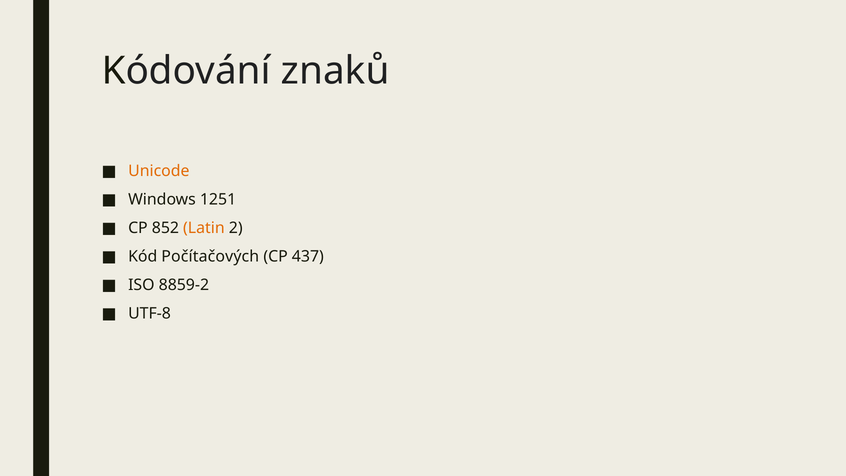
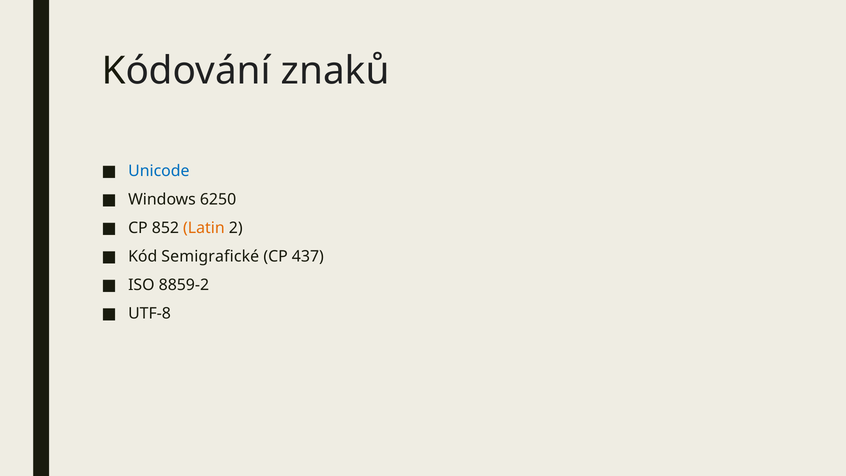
Unicode colour: orange -> blue
1251: 1251 -> 6250
Počítačových: Počítačových -> Semigrafické
